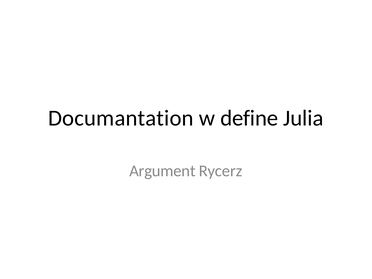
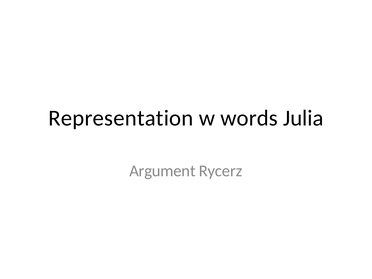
Documantation: Documantation -> Representation
define: define -> words
